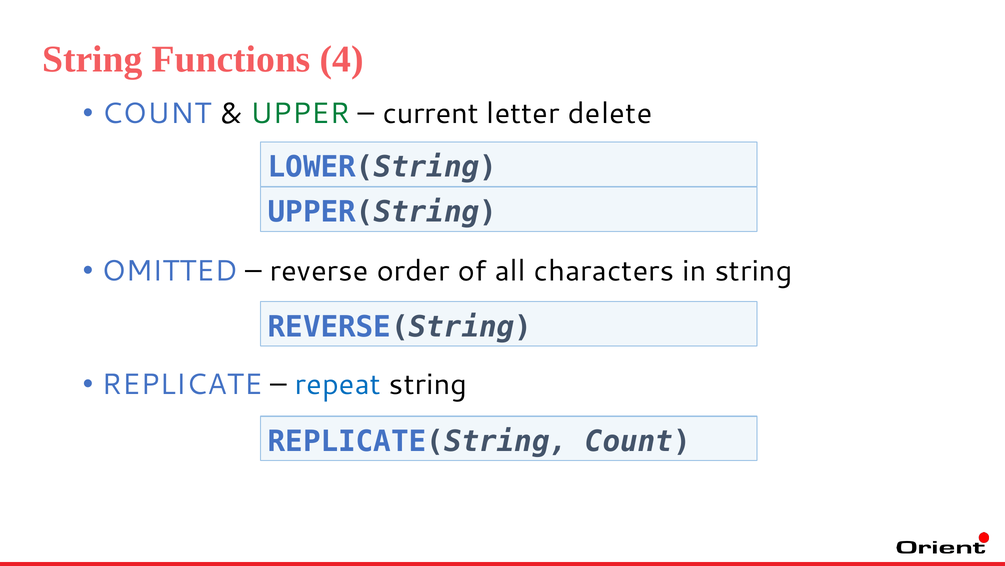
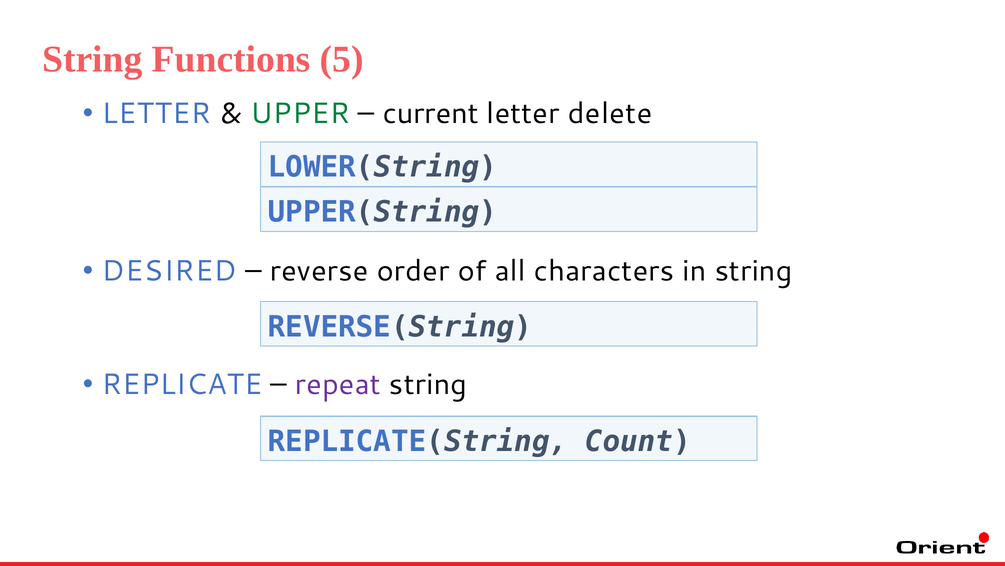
4: 4 -> 5
COUNT at (157, 114): COUNT -> LETTER
OMITTED: OMITTED -> DESIRED
repeat colour: blue -> purple
